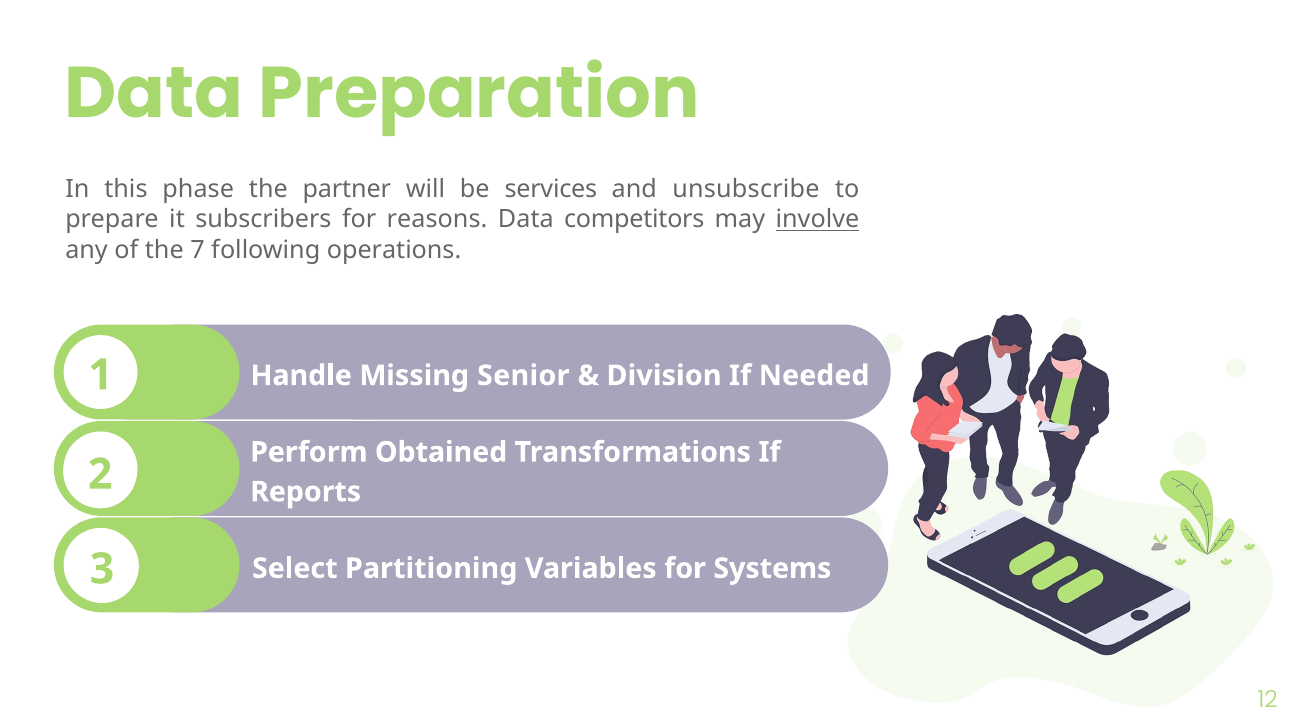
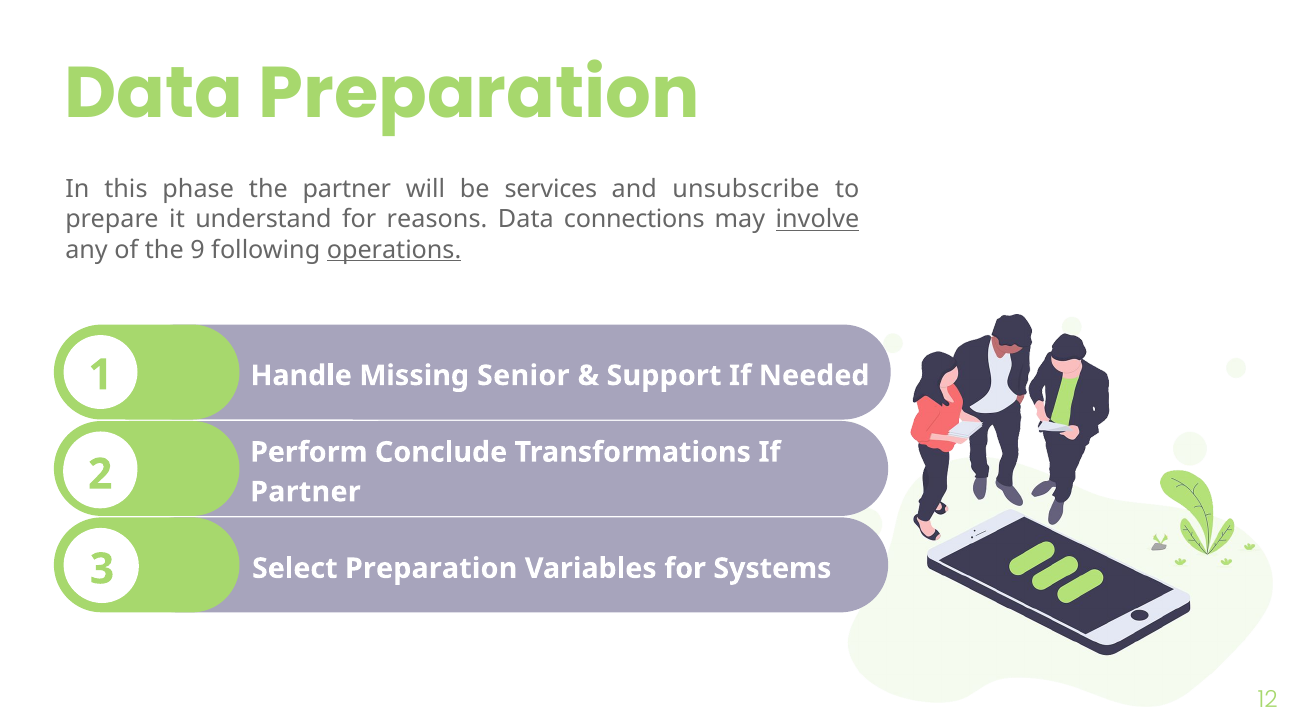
subscribers: subscribers -> understand
competitors: competitors -> connections
7: 7 -> 9
operations underline: none -> present
Division: Division -> Support
Obtained: Obtained -> Conclude
Reports at (306, 492): Reports -> Partner
Select Partitioning: Partitioning -> Preparation
